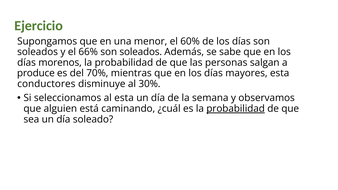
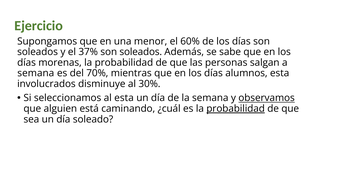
66%: 66% -> 37%
morenos: morenos -> morenas
produce at (36, 73): produce -> semana
mayores: mayores -> alumnos
conductores: conductores -> involucrados
observamos underline: none -> present
